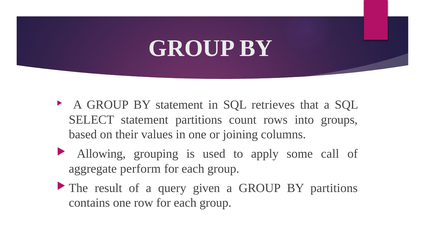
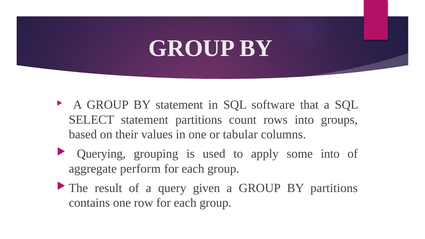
retrieves: retrieves -> software
joining: joining -> tabular
Allowing: Allowing -> Querying
some call: call -> into
